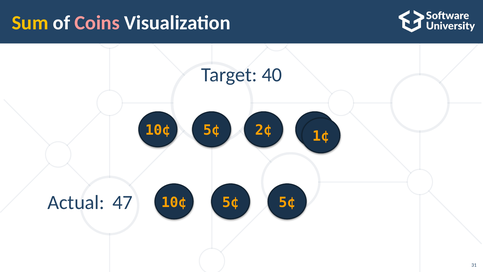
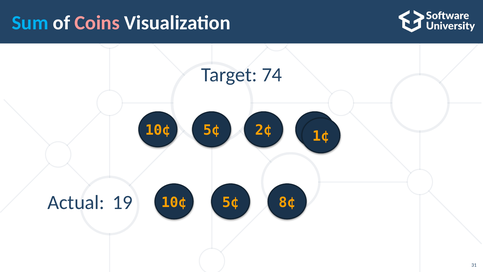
Sum colour: yellow -> light blue
40: 40 -> 74
47: 47 -> 19
5¢ 5¢: 5¢ -> 8¢
